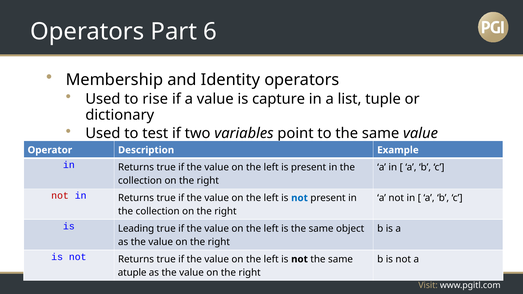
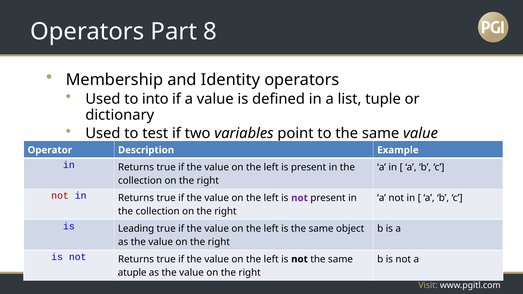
6: 6 -> 8
rise: rise -> into
capture: capture -> defined
not at (299, 198) colour: blue -> purple
